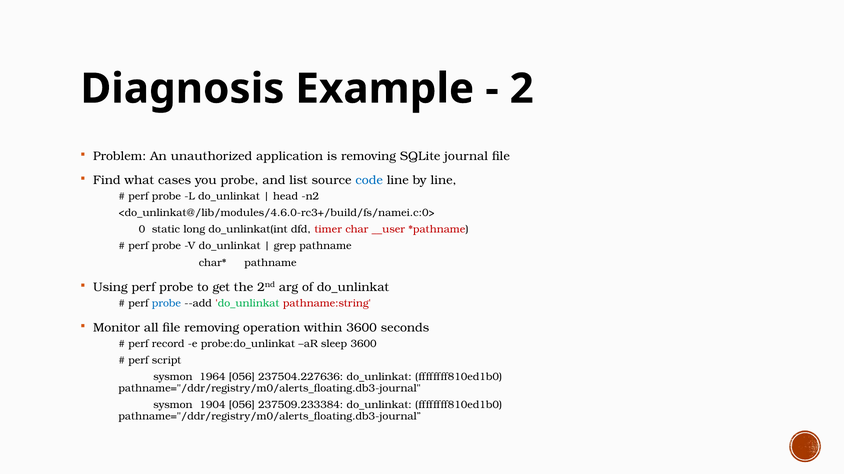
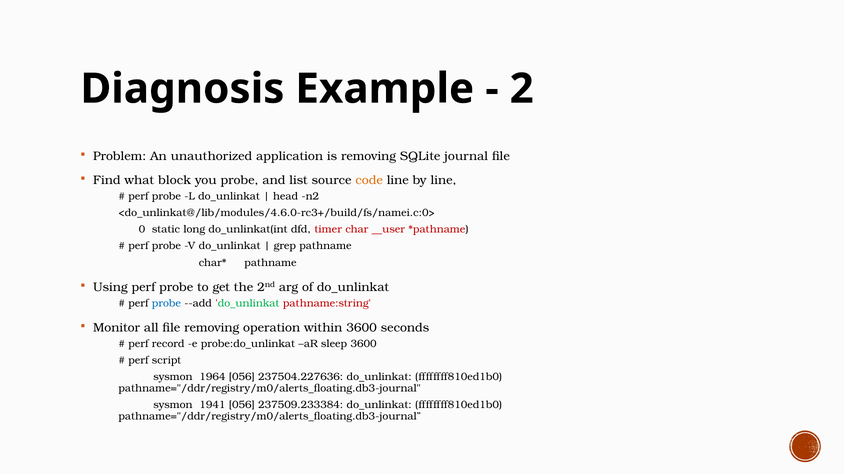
cases: cases -> block
code colour: blue -> orange
1904: 1904 -> 1941
